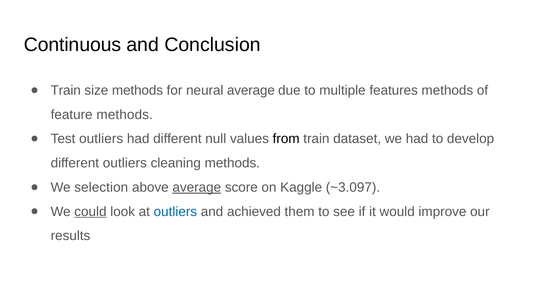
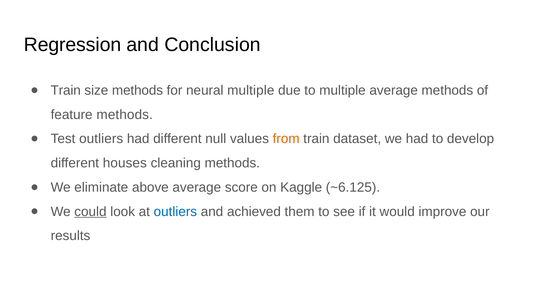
Continuous: Continuous -> Regression
neural average: average -> multiple
multiple features: features -> average
from colour: black -> orange
different outliers: outliers -> houses
selection: selection -> eliminate
average at (197, 187) underline: present -> none
~3.097: ~3.097 -> ~6.125
